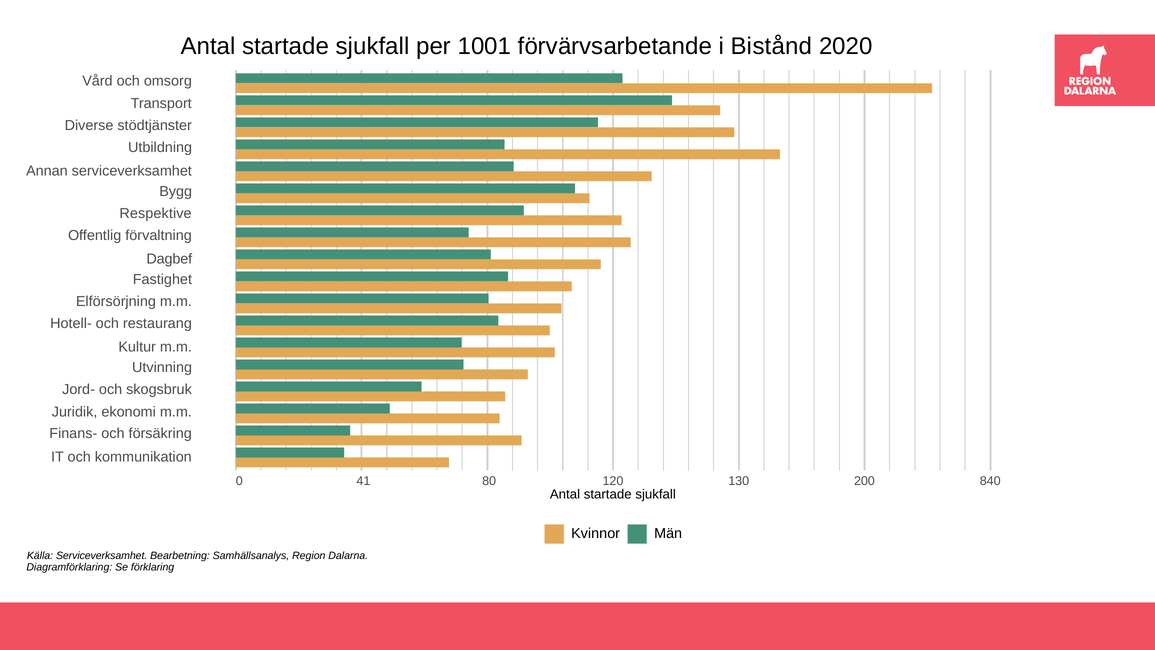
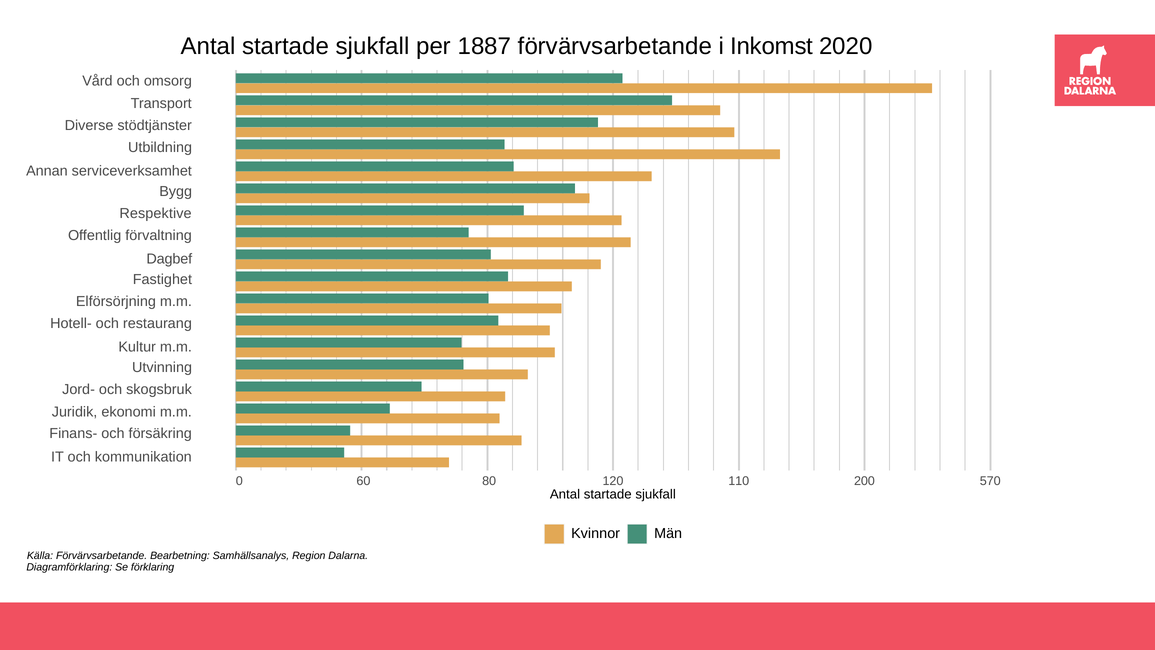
1001: 1001 -> 1887
Bistånd: Bistånd -> Inkomst
41: 41 -> 60
130: 130 -> 110
840: 840 -> 570
Källa Serviceverksamhet: Serviceverksamhet -> Förvärvsarbetande
